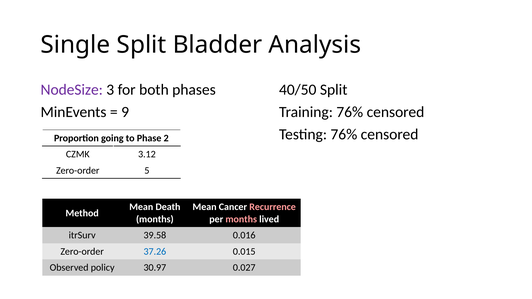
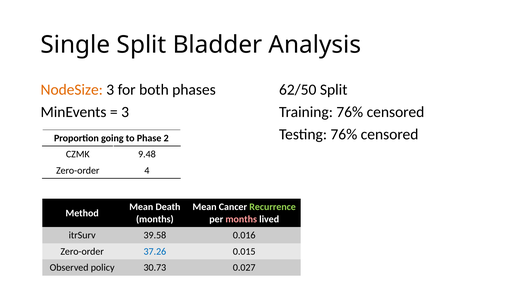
NodeSize colour: purple -> orange
40/50: 40/50 -> 62/50
9 at (125, 112): 9 -> 3
3.12: 3.12 -> 9.48
5: 5 -> 4
Recurrence colour: pink -> light green
30.97: 30.97 -> 30.73
